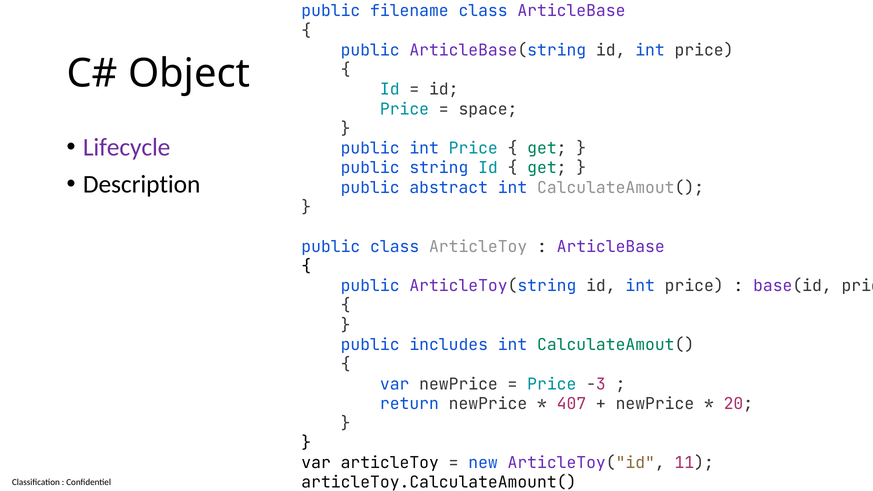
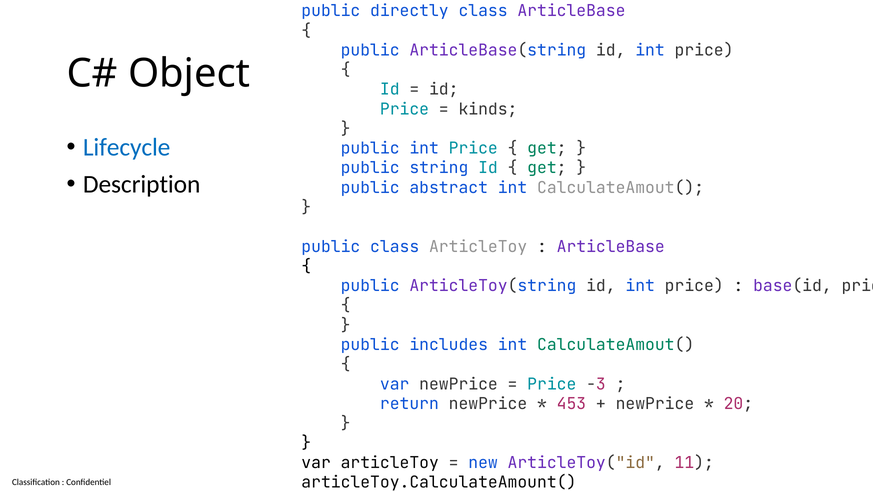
filename: filename -> directly
space: space -> kinds
Lifecycle colour: purple -> blue
407: 407 -> 453
